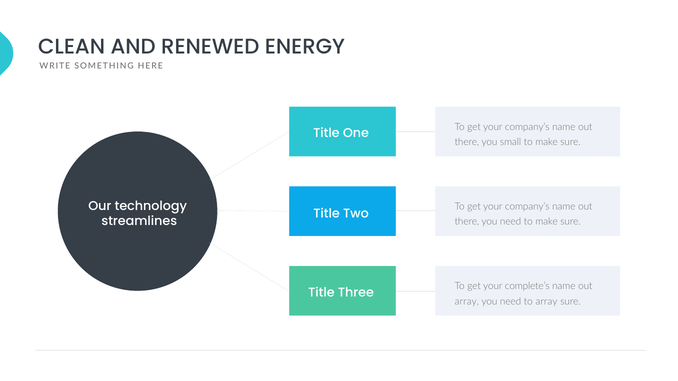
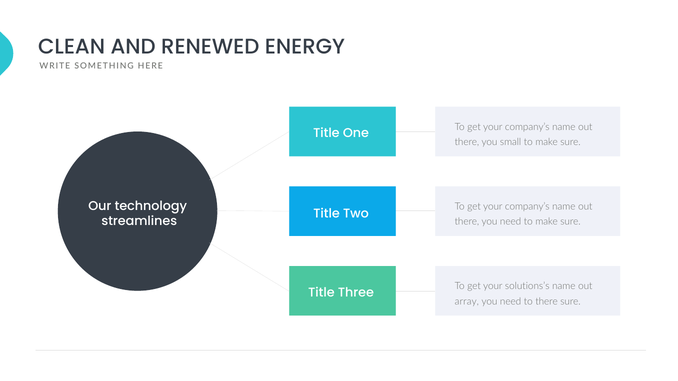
complete’s: complete’s -> solutions’s
to array: array -> there
